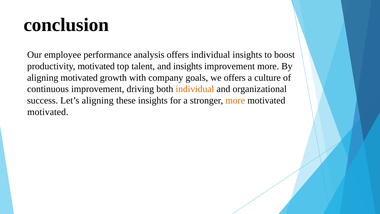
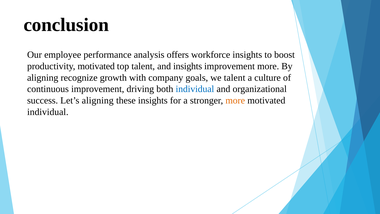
offers individual: individual -> workforce
aligning motivated: motivated -> recognize
we offers: offers -> talent
individual at (195, 89) colour: orange -> blue
motivated at (48, 112): motivated -> individual
